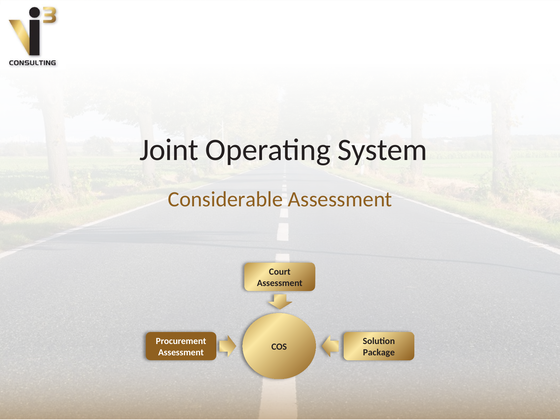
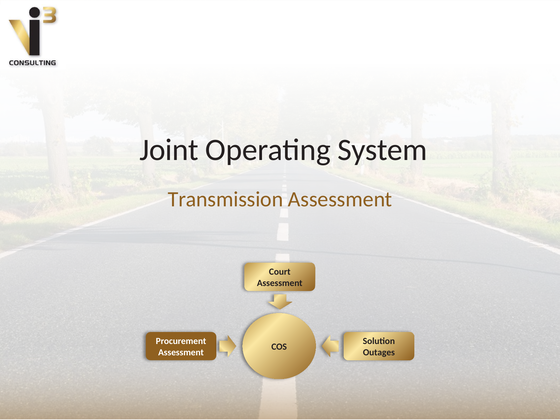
Considerable: Considerable -> Transmission
Package: Package -> Outages
